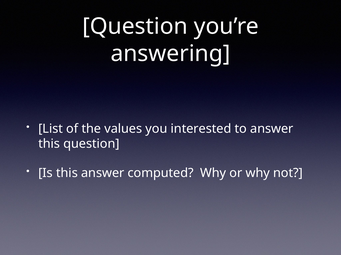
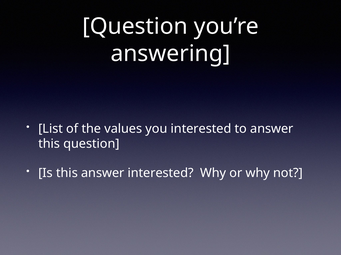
answer computed: computed -> interested
